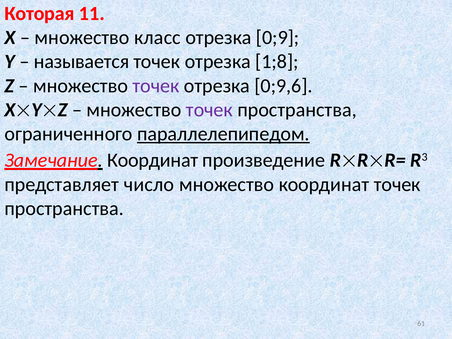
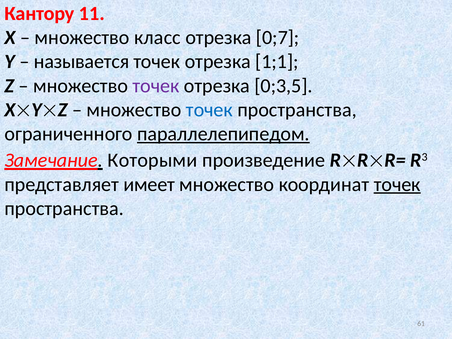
Которая: Которая -> Кантору
0;9: 0;9 -> 0;7
1;8: 1;8 -> 1;1
0;9,6: 0;9,6 -> 0;3,5
точек at (209, 110) colour: purple -> blue
Замечание Координат: Координат -> Которыми
число: число -> имеет
точек at (397, 184) underline: none -> present
